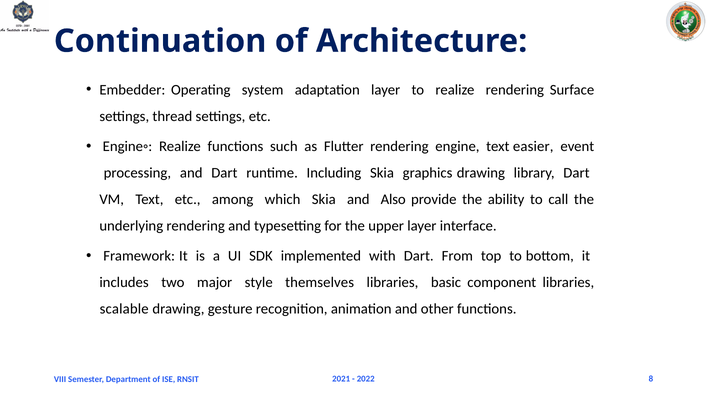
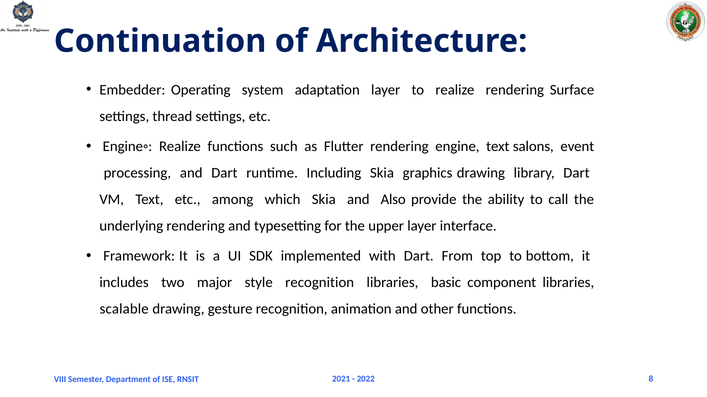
easier: easier -> salons
style themselves: themselves -> recognition
